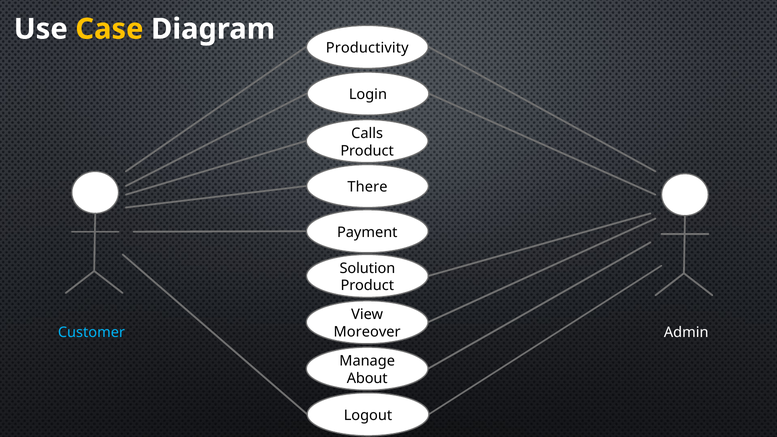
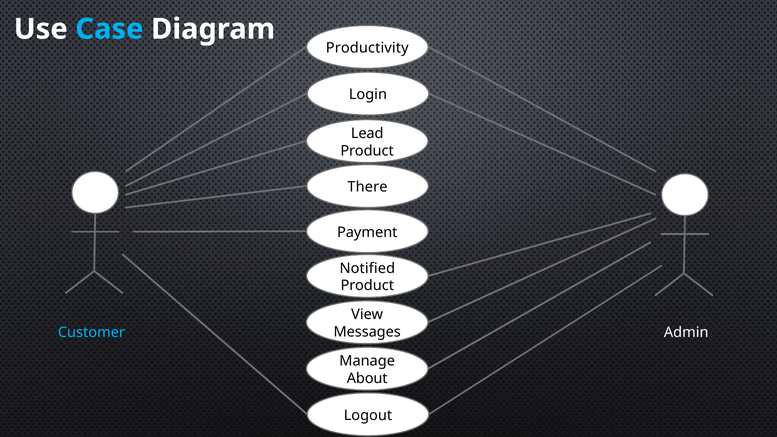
Case colour: yellow -> light blue
Calls: Calls -> Lead
Solution: Solution -> Notified
Moreover: Moreover -> Messages
